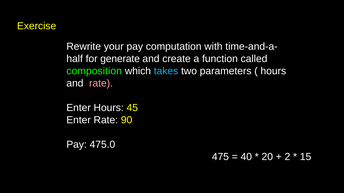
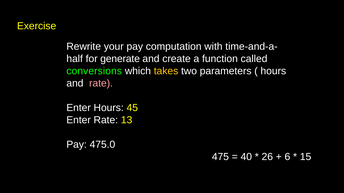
composition: composition -> conversions
takes colour: light blue -> yellow
90: 90 -> 13
20: 20 -> 26
2: 2 -> 6
